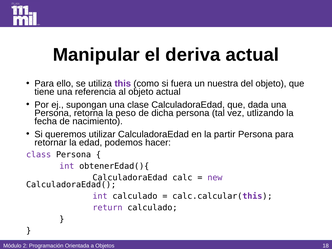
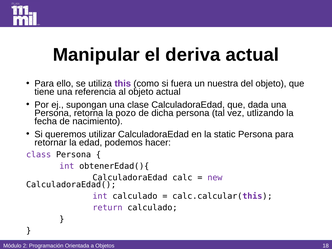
peso: peso -> pozo
partir: partir -> static
